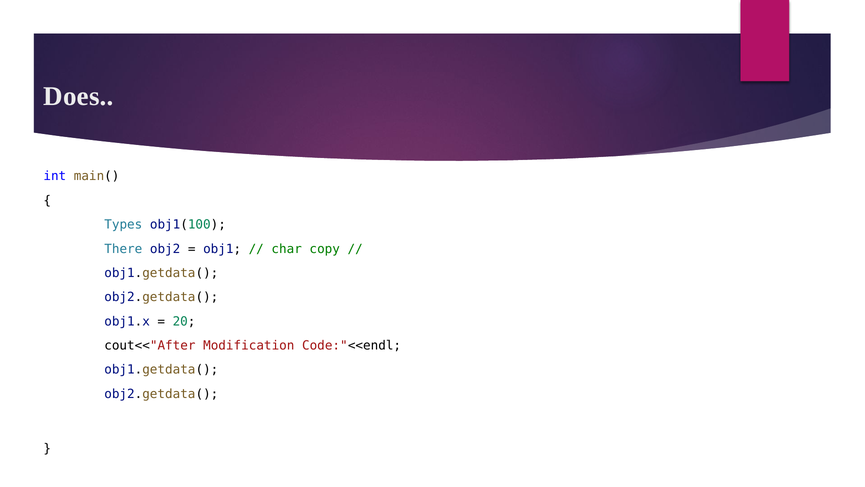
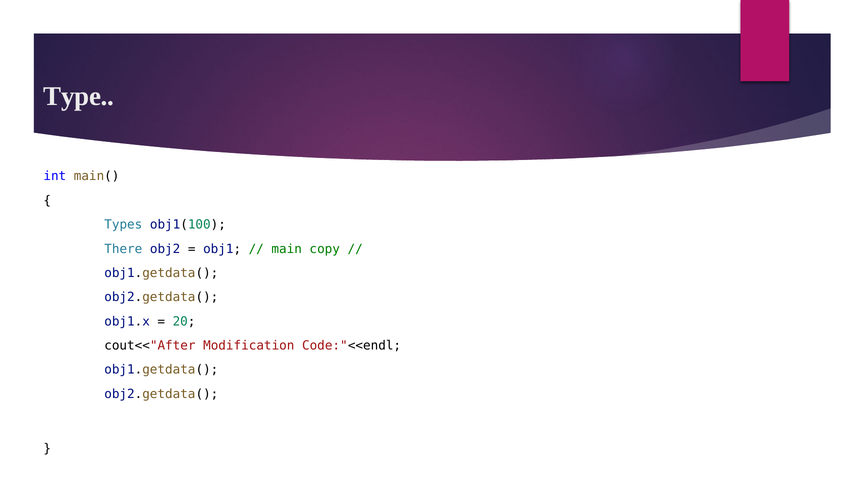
Does: Does -> Type
char: char -> main
